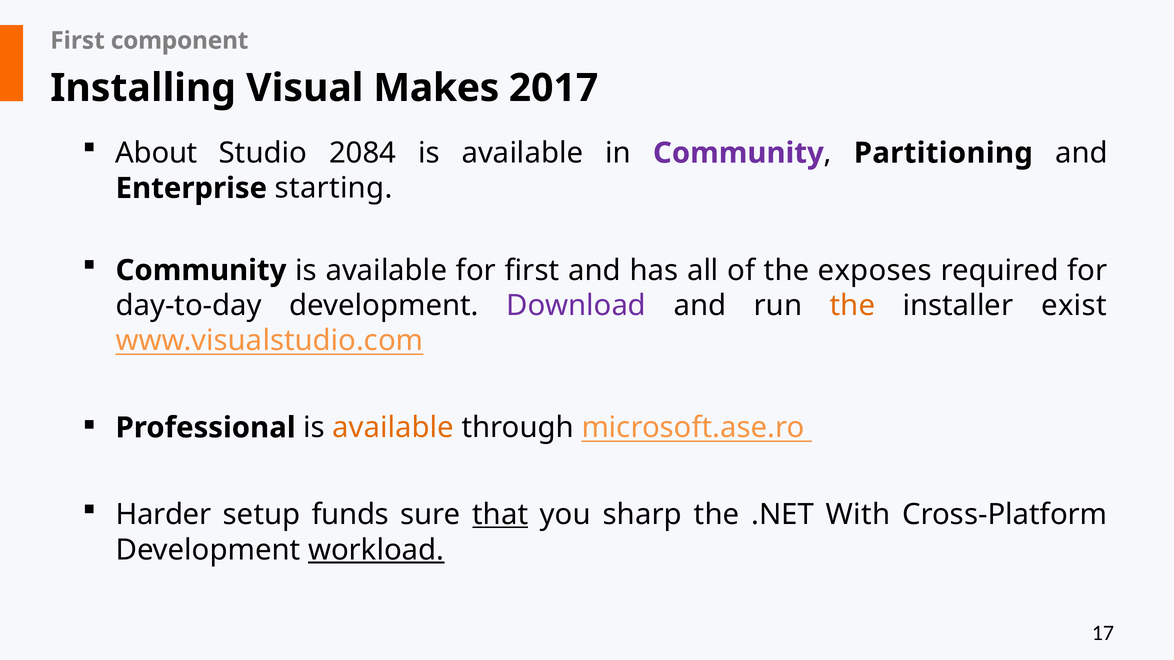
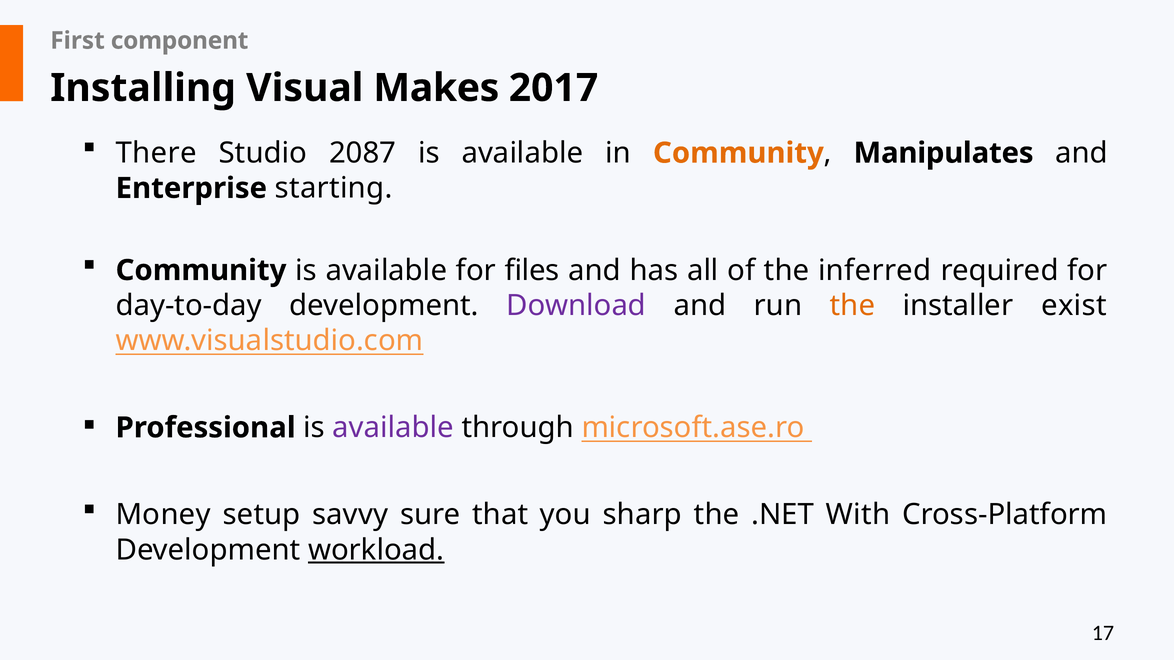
About: About -> There
2084: 2084 -> 2087
Community at (738, 153) colour: purple -> orange
Partitioning: Partitioning -> Manipulates
for first: first -> files
exposes: exposes -> inferred
available at (393, 428) colour: orange -> purple
Harder: Harder -> Money
funds: funds -> savvy
that underline: present -> none
